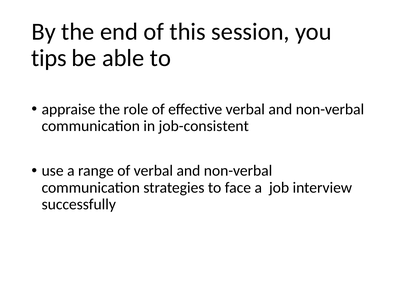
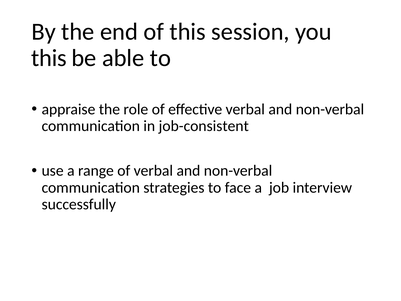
tips at (49, 58): tips -> this
